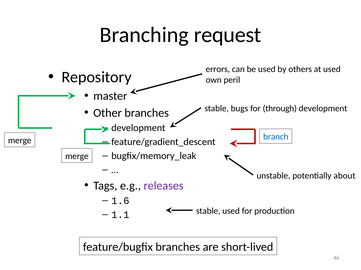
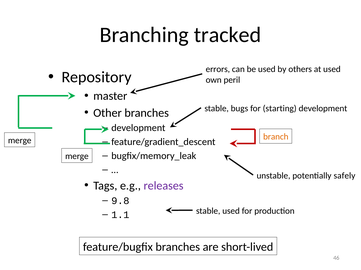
request: request -> tracked
through: through -> starting
branch colour: blue -> orange
about: about -> safely
1.6: 1.6 -> 9.8
